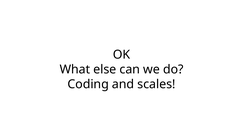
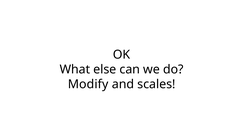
Coding: Coding -> Modify
